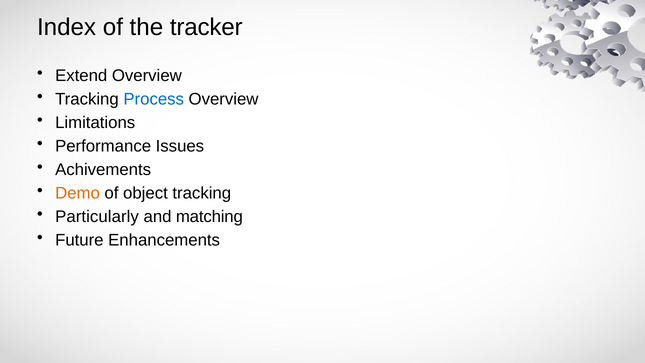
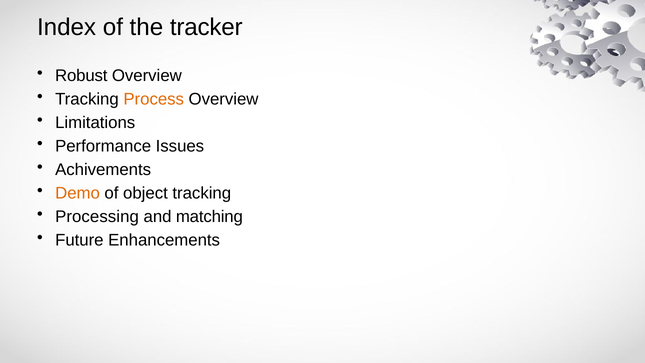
Extend: Extend -> Robust
Process colour: blue -> orange
Particularly: Particularly -> Processing
